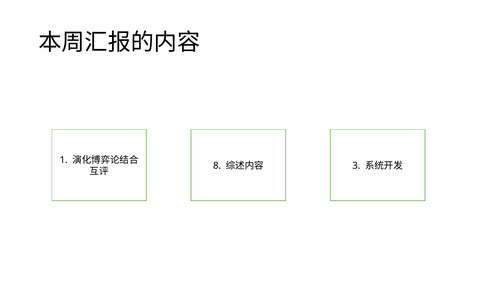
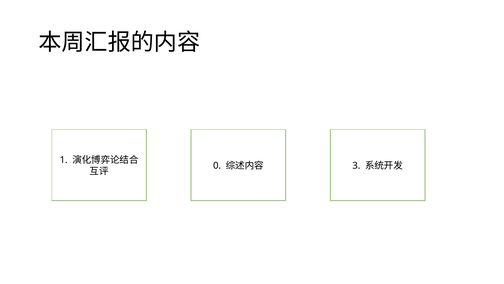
8: 8 -> 0
